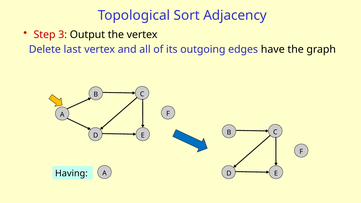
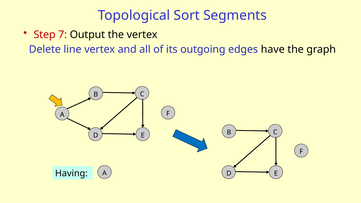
Adjacency: Adjacency -> Segments
3: 3 -> 7
last: last -> line
